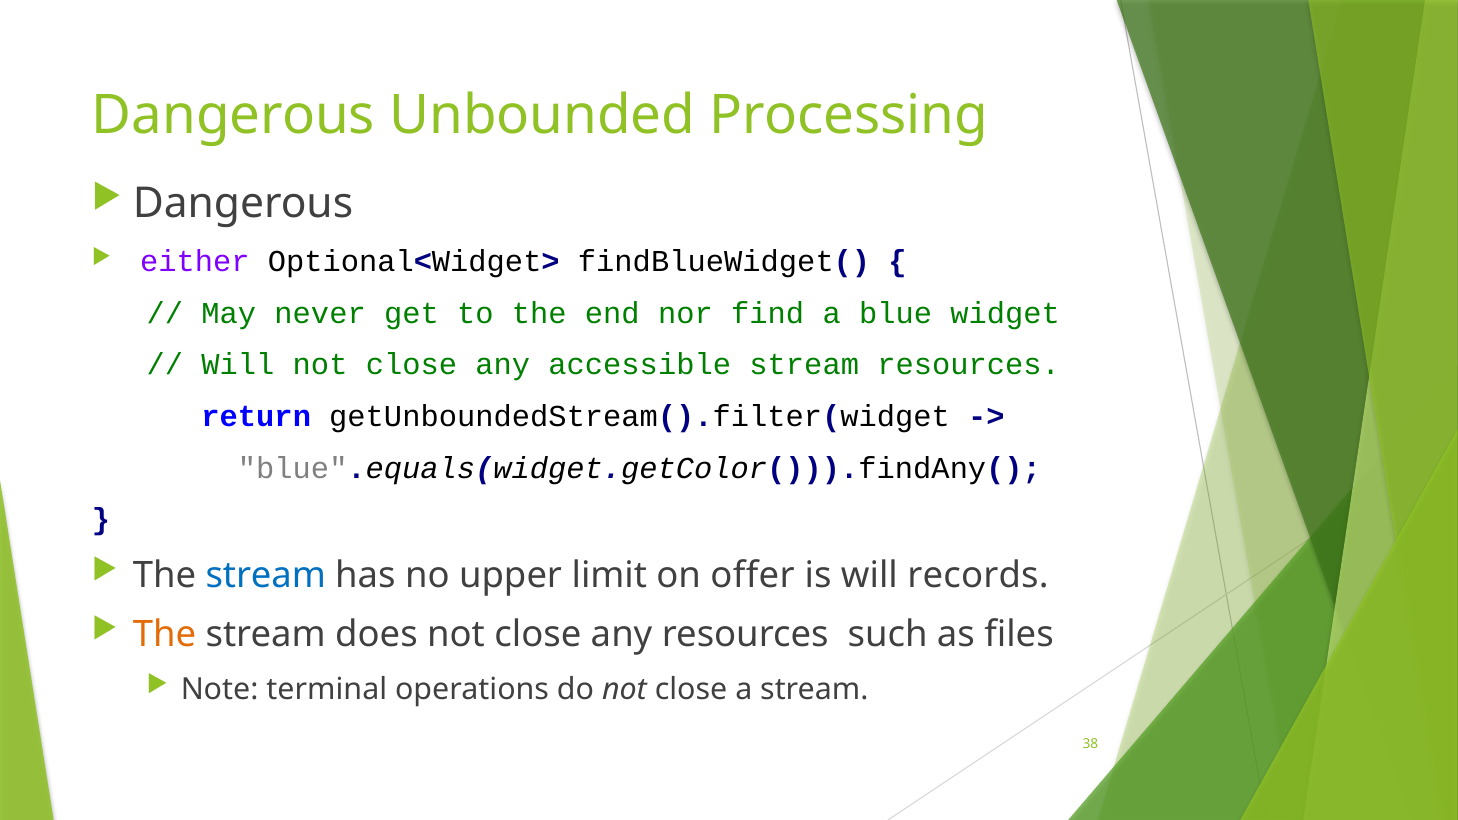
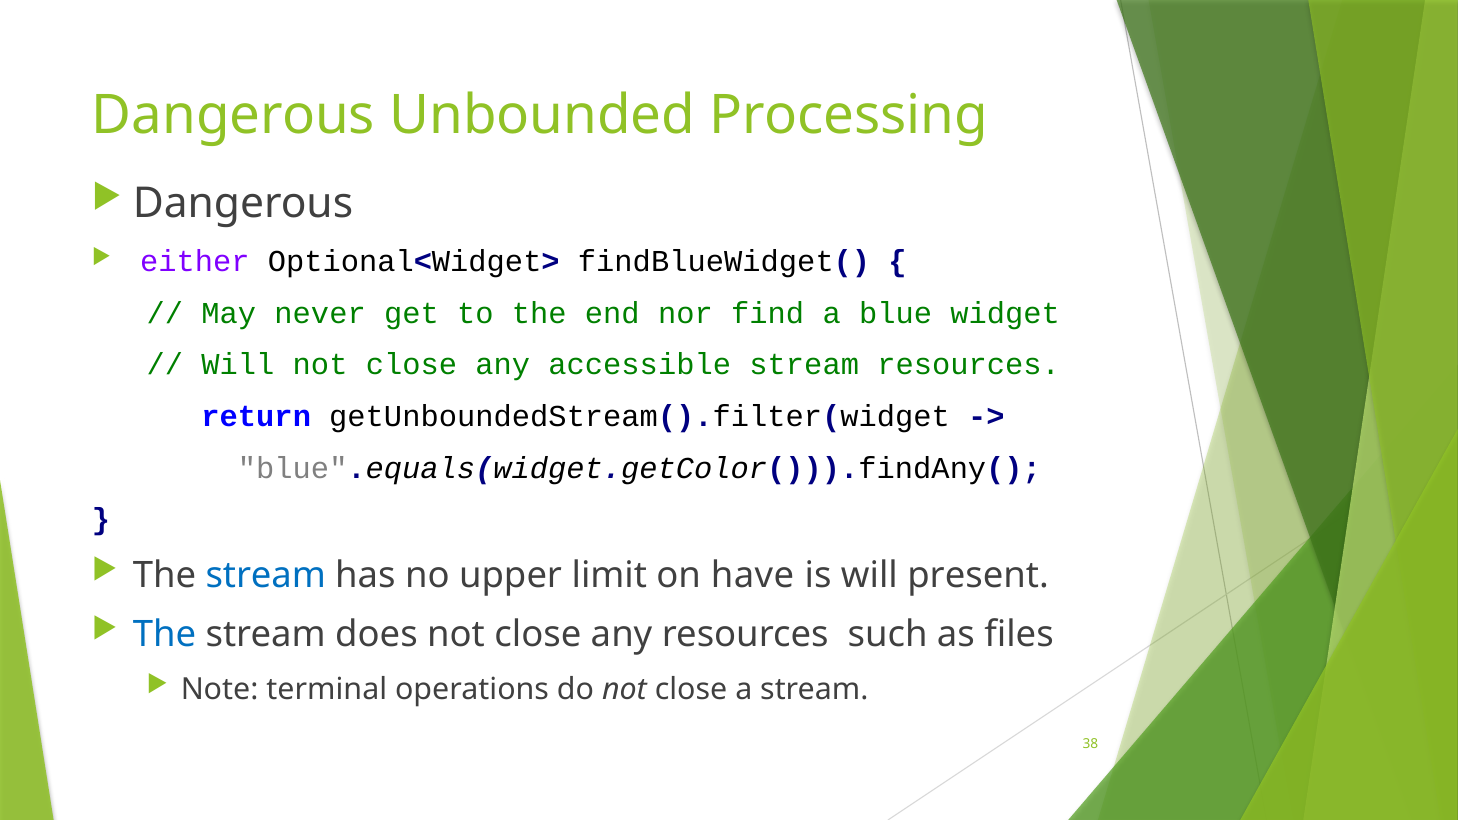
offer: offer -> have
records: records -> present
The at (165, 635) colour: orange -> blue
